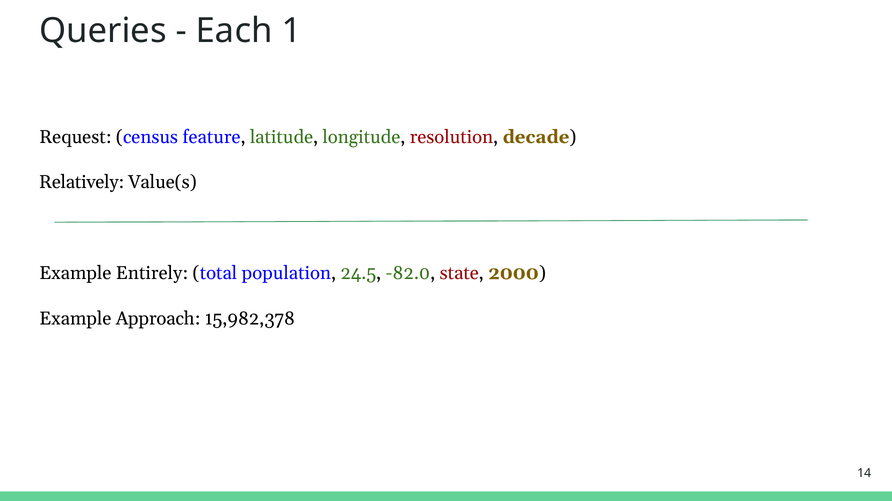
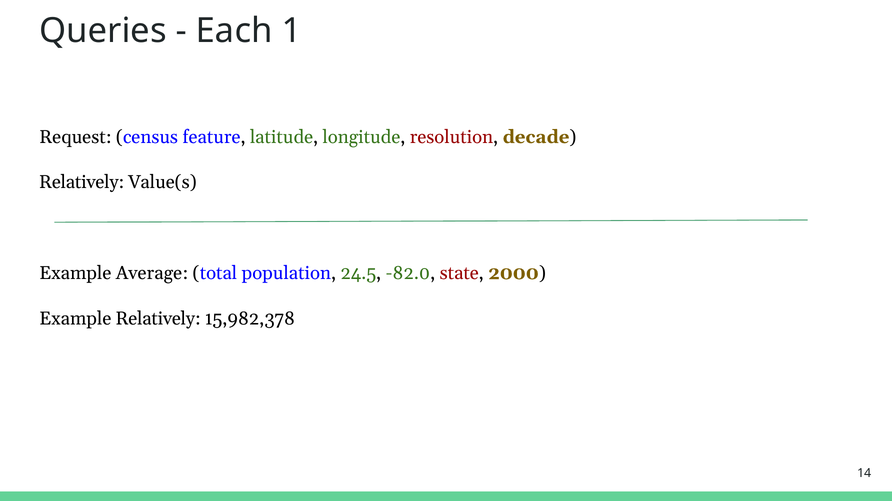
Entirely: Entirely -> Average
Example Approach: Approach -> Relatively
